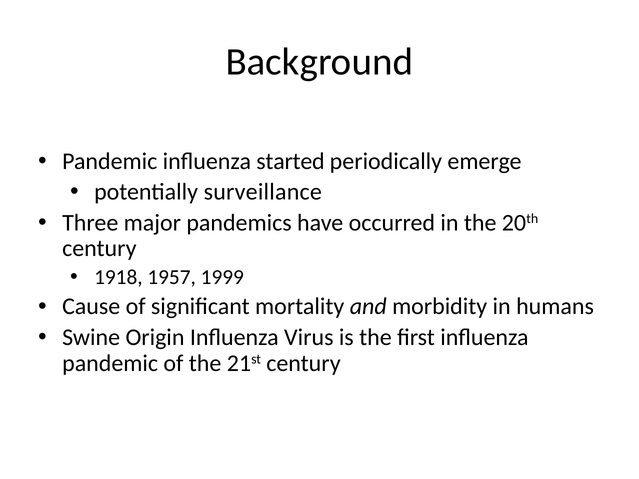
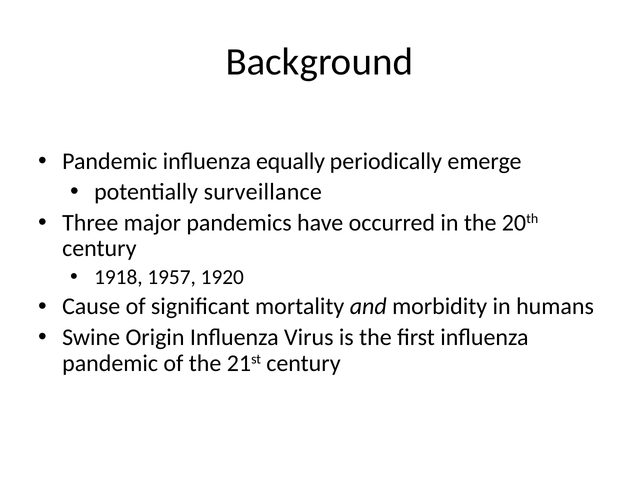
started: started -> equally
1999: 1999 -> 1920
